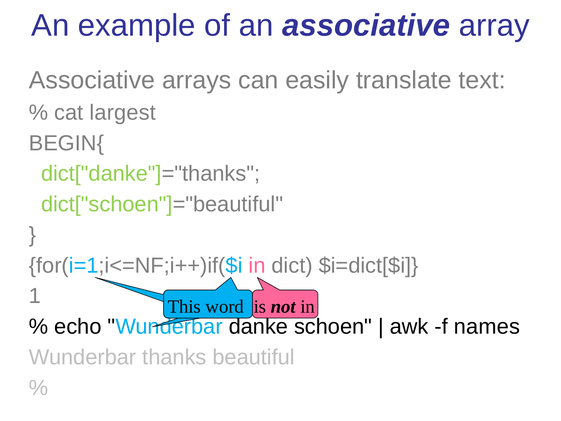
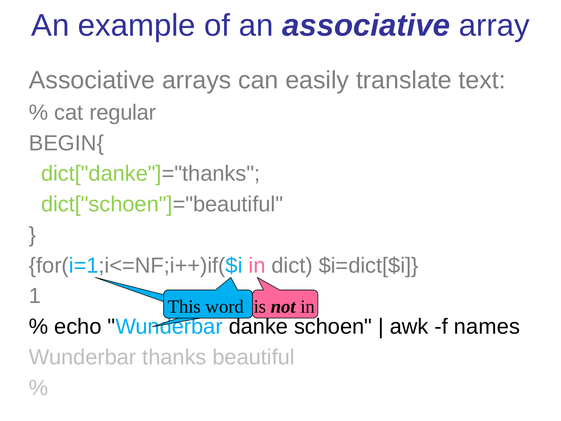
largest: largest -> regular
